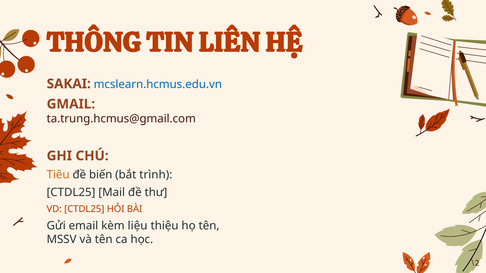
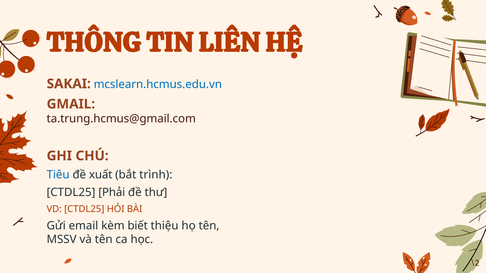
Tiêu colour: orange -> blue
biến: biến -> xuất
Mail: Mail -> Phải
liệu: liệu -> biết
